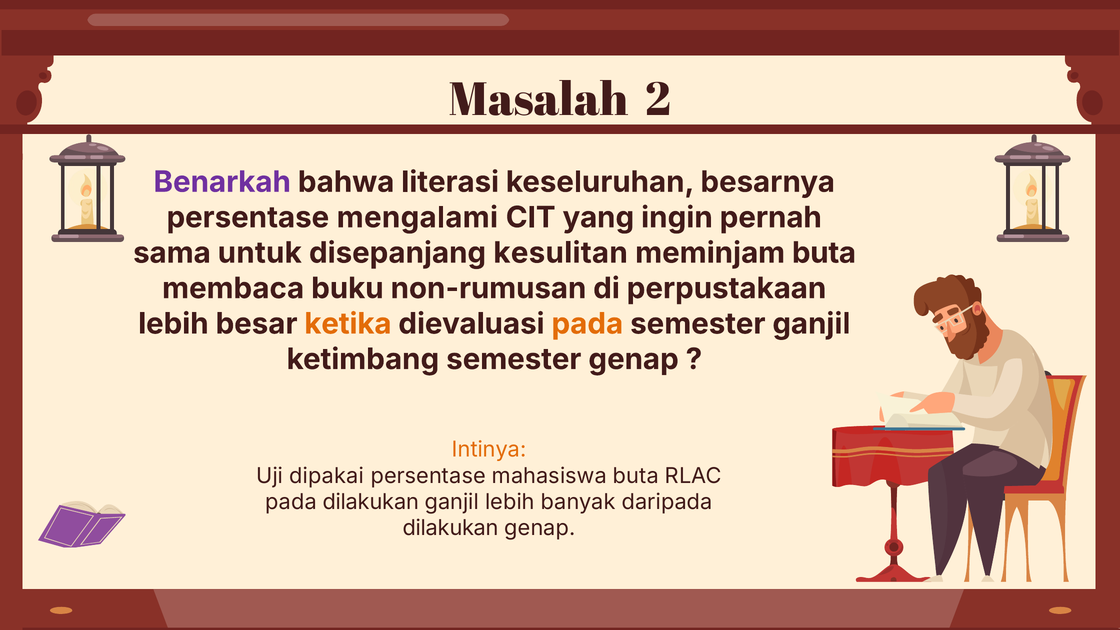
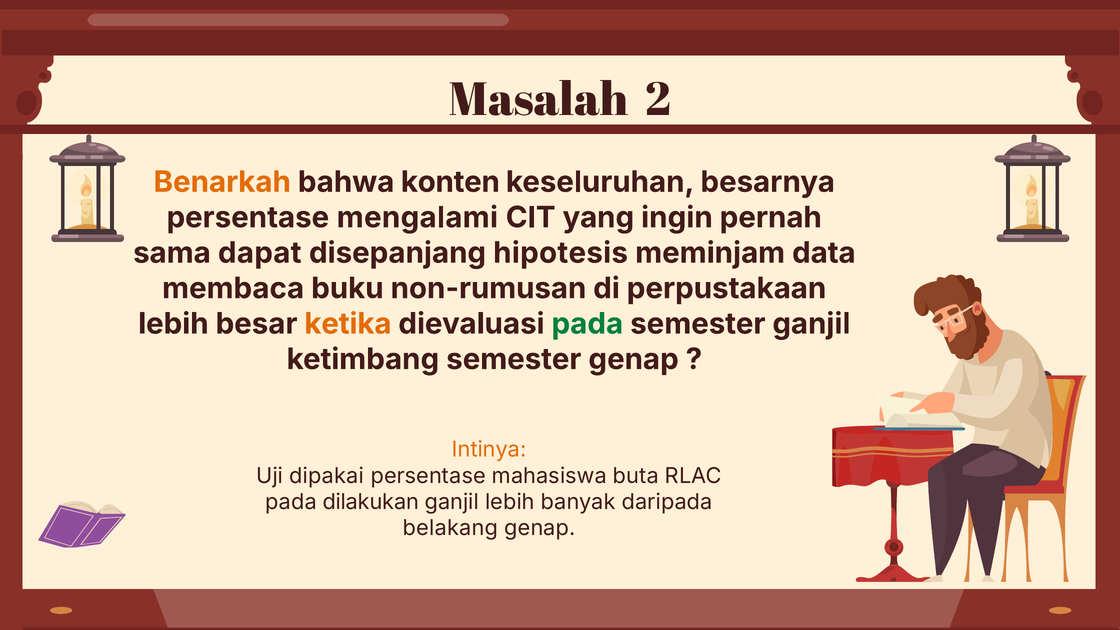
Benarkah colour: purple -> orange
literasi: literasi -> konten
untuk: untuk -> dapat
kesulitan: kesulitan -> hipotesis
meminjam buta: buta -> data
pada at (587, 324) colour: orange -> green
dilakukan at (451, 528): dilakukan -> belakang
